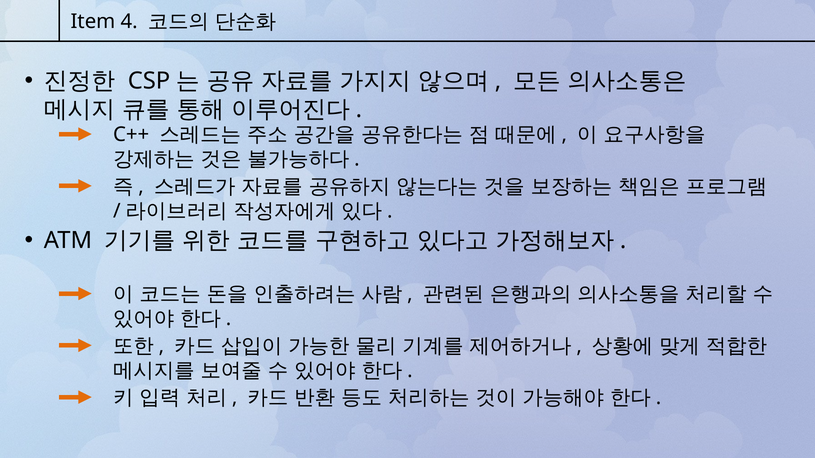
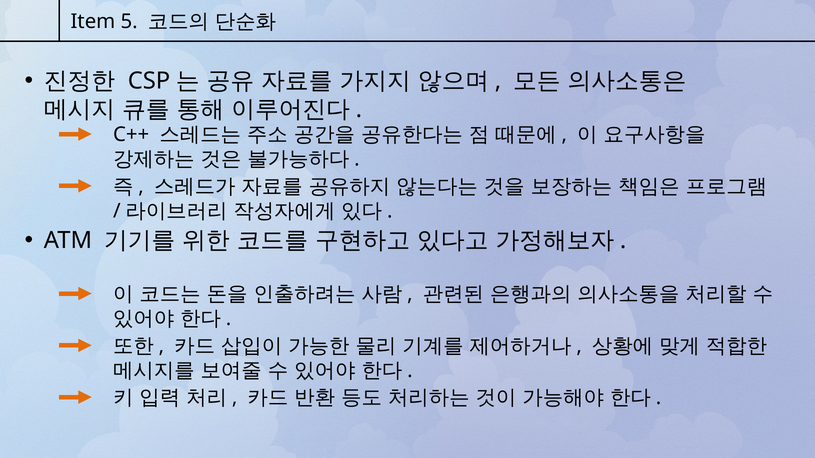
4: 4 -> 5
